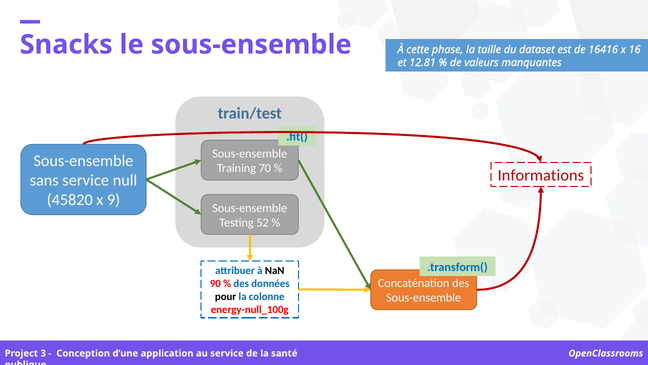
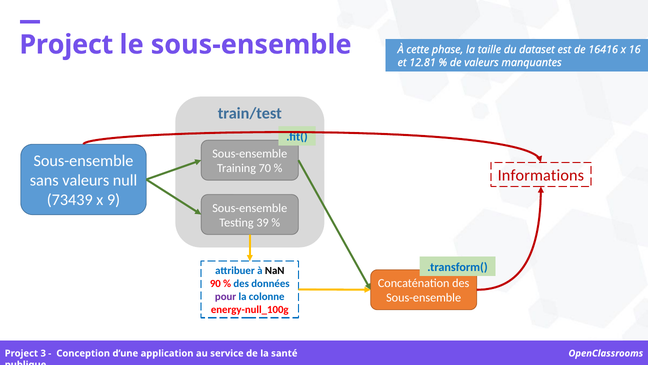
Snacks at (66, 45): Snacks -> Project
sans service: service -> valeurs
45820: 45820 -> 73439
52: 52 -> 39
pour colour: black -> purple
